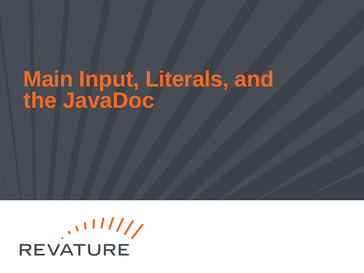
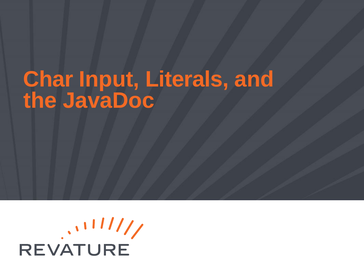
Main: Main -> Char
